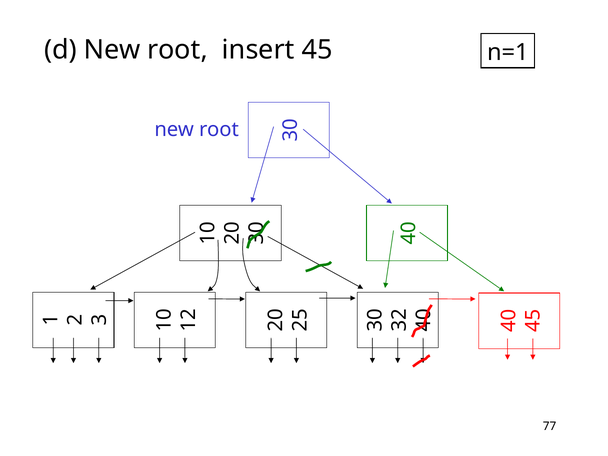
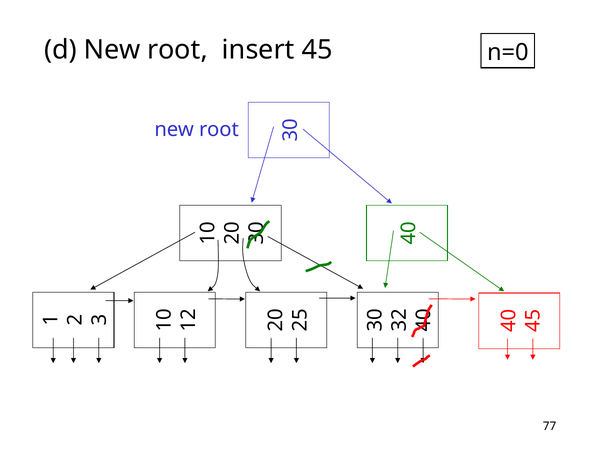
n=1: n=1 -> n=0
